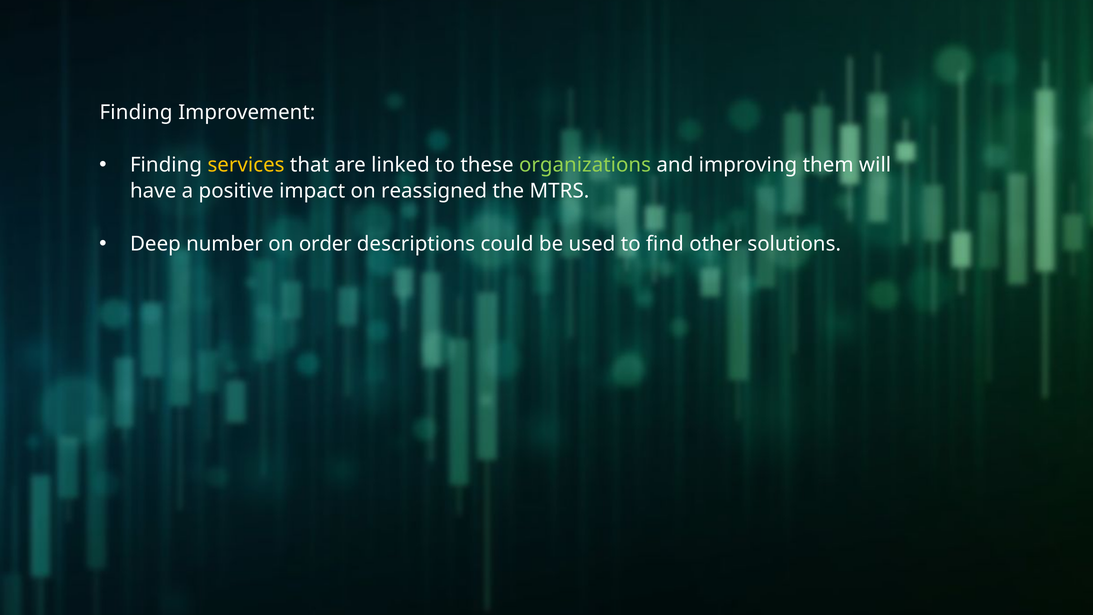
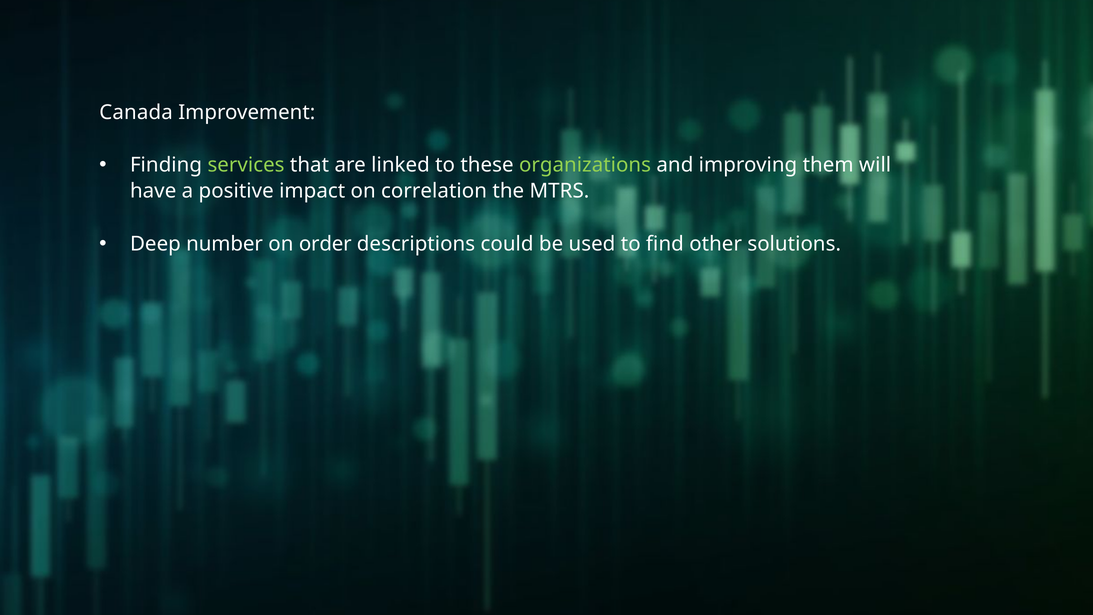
Finding at (136, 112): Finding -> Canada
services colour: yellow -> light green
reassigned: reassigned -> correlation
